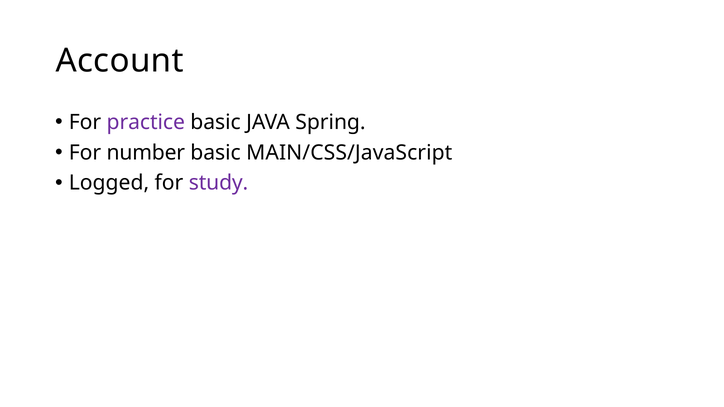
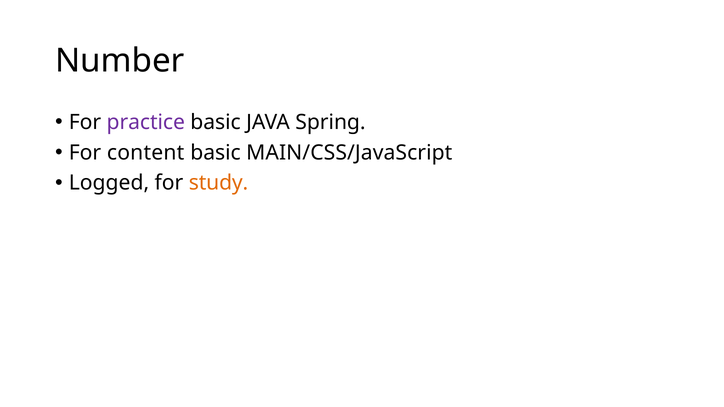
Account: Account -> Number
number: number -> content
study colour: purple -> orange
